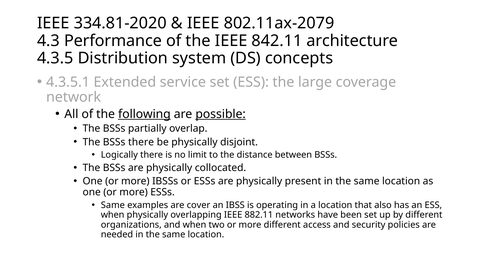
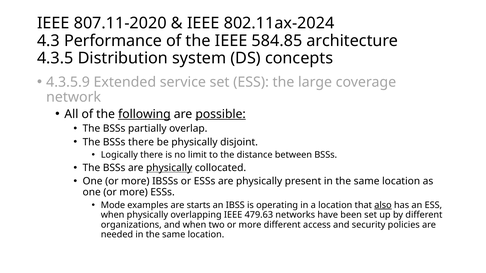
334.81-2020: 334.81-2020 -> 807.11-2020
802.11ax-2079: 802.11ax-2079 -> 802.11ax-2024
842.11: 842.11 -> 584.85
4.3.5.1: 4.3.5.1 -> 4.3.5.9
physically at (169, 168) underline: none -> present
Same at (113, 205): Same -> Mode
cover: cover -> starts
also underline: none -> present
882.11: 882.11 -> 479.63
